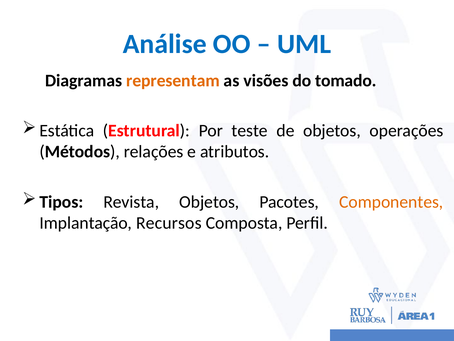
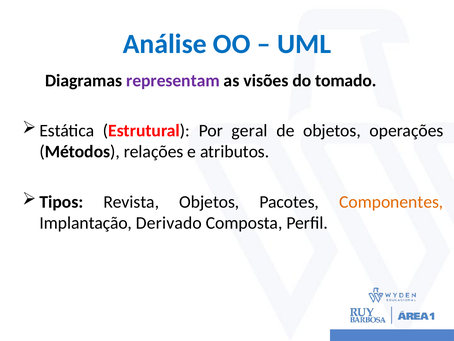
representam colour: orange -> purple
teste: teste -> geral
Recursos: Recursos -> Derivado
